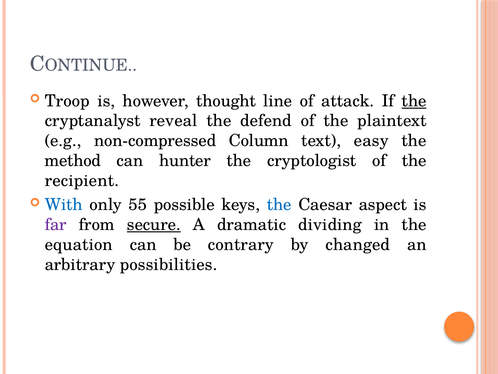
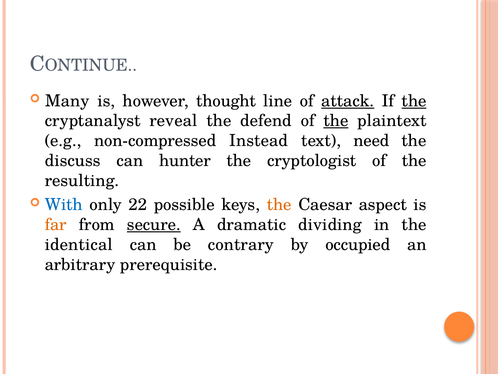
Troop: Troop -> Many
attack underline: none -> present
the at (336, 121) underline: none -> present
Column: Column -> Instead
easy: easy -> need
method: method -> discuss
recipient: recipient -> resulting
55: 55 -> 22
the at (279, 204) colour: blue -> orange
far colour: purple -> orange
equation: equation -> identical
changed: changed -> occupied
possibilities: possibilities -> prerequisite
